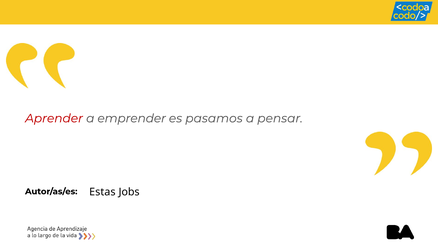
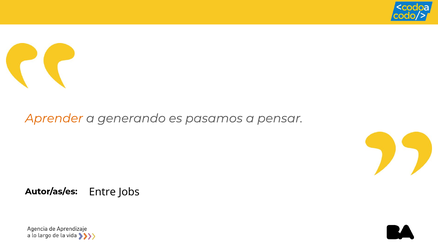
Aprender colour: red -> orange
emprender: emprender -> generando
Estas: Estas -> Entre
